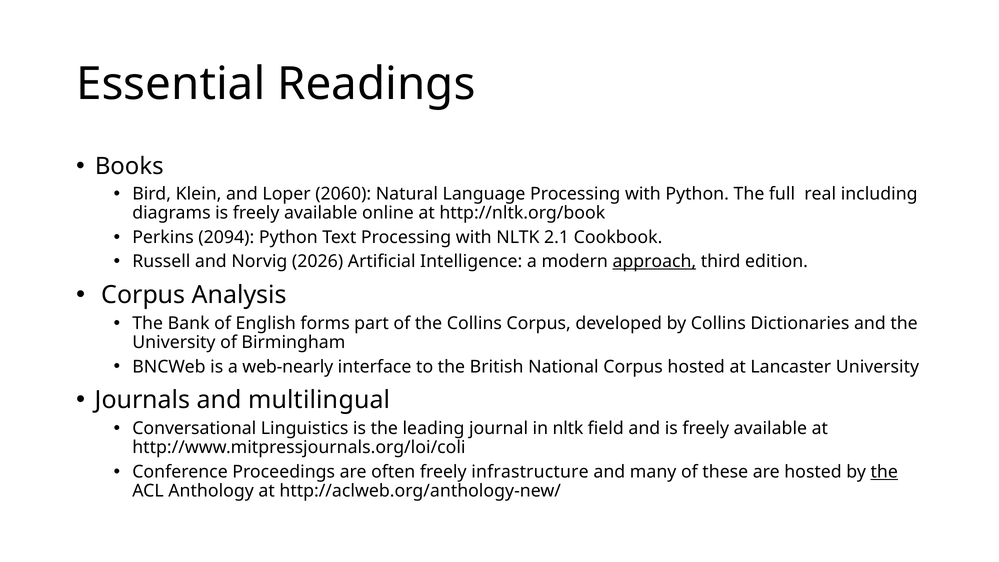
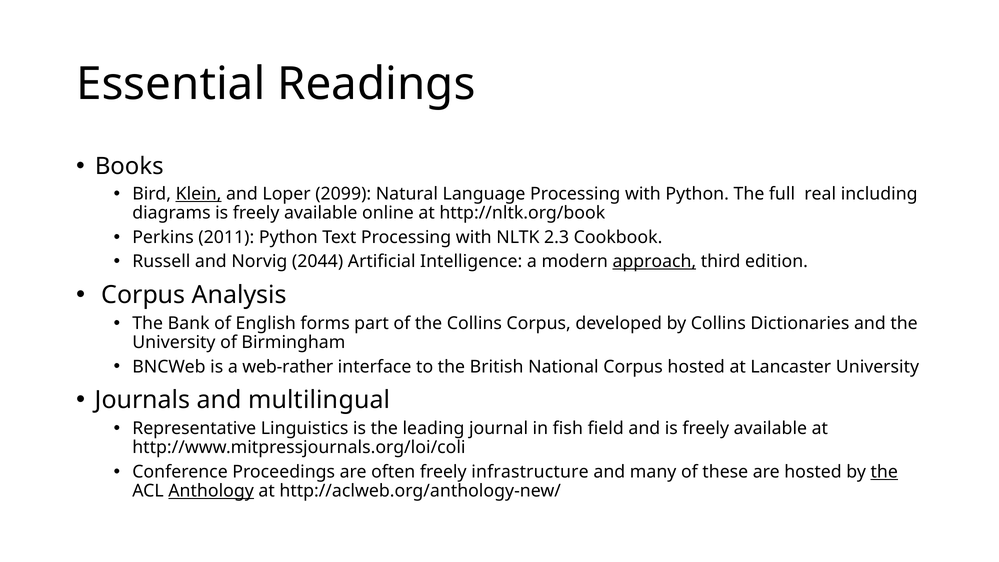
Klein underline: none -> present
2060: 2060 -> 2099
2094: 2094 -> 2011
2.1: 2.1 -> 2.3
2026: 2026 -> 2044
web-nearly: web-nearly -> web-rather
Conversational: Conversational -> Representative
in nltk: nltk -> fish
Anthology underline: none -> present
